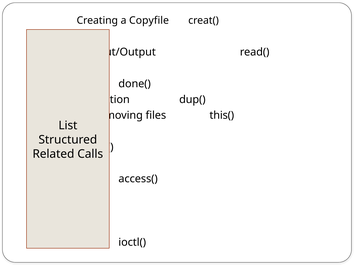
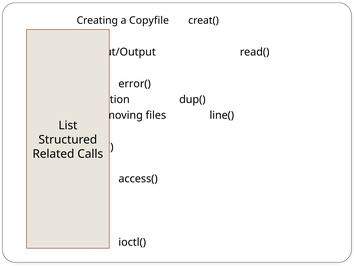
done(: done( -> error(
this(: this( -> line(
